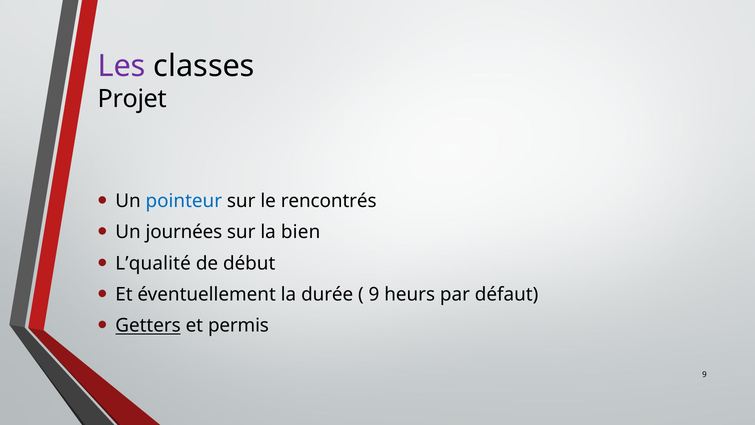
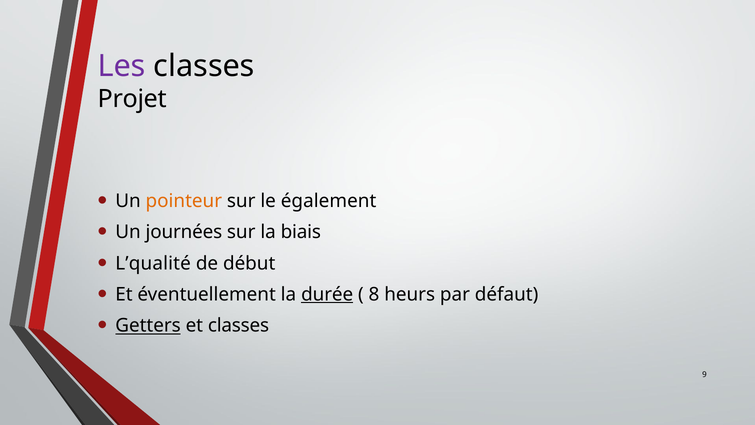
pointeur colour: blue -> orange
rencontrés: rencontrés -> également
bien: bien -> biais
durée underline: none -> present
9 at (374, 294): 9 -> 8
et permis: permis -> classes
